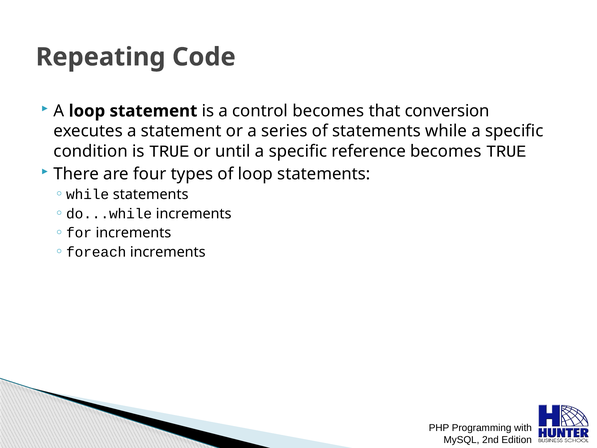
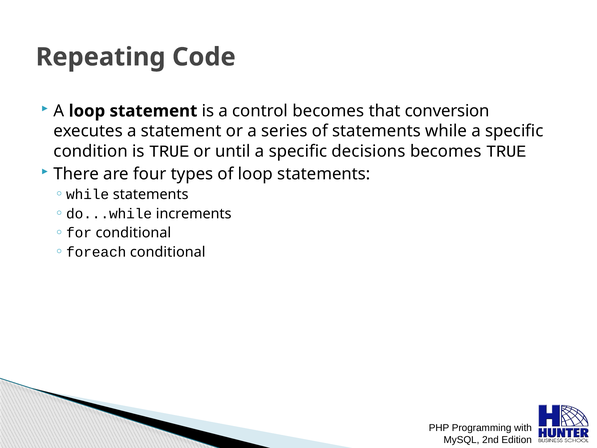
reference: reference -> decisions
increments at (133, 233): increments -> conditional
increments at (168, 252): increments -> conditional
